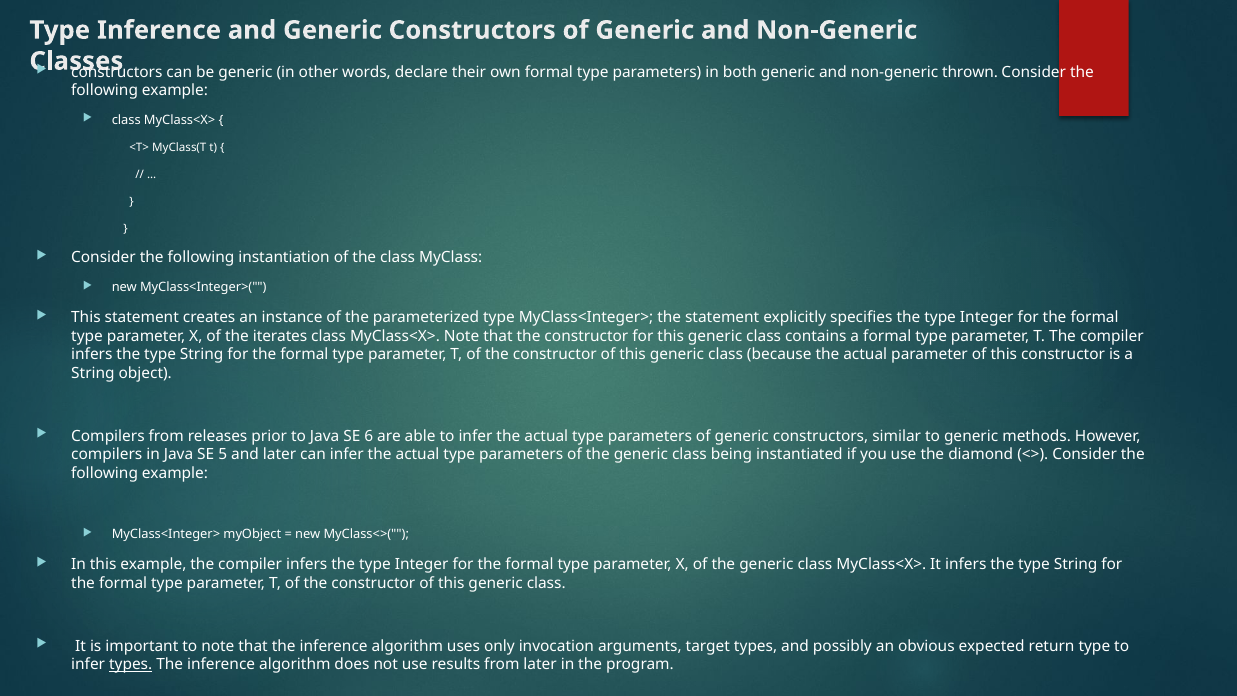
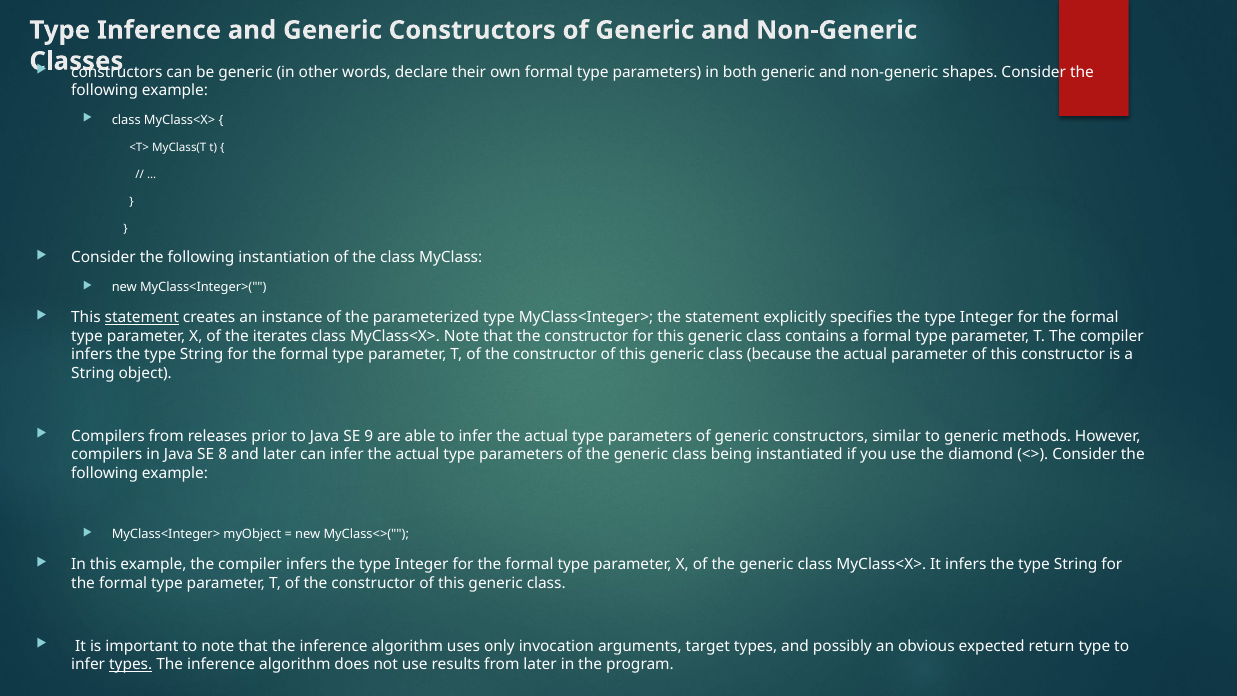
thrown: thrown -> shapes
statement at (142, 317) underline: none -> present
6: 6 -> 9
5: 5 -> 8
